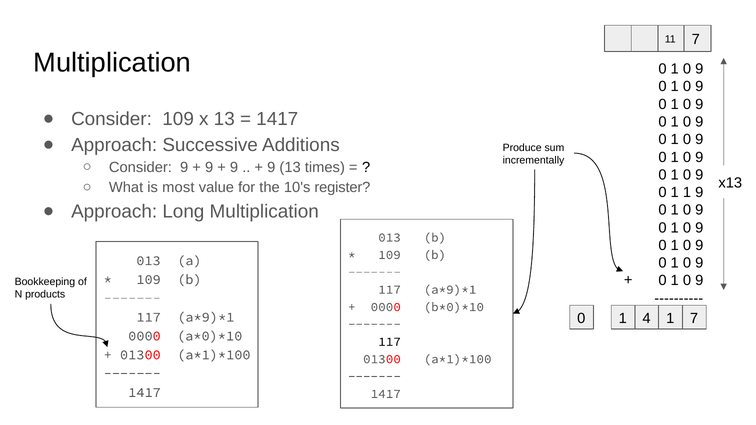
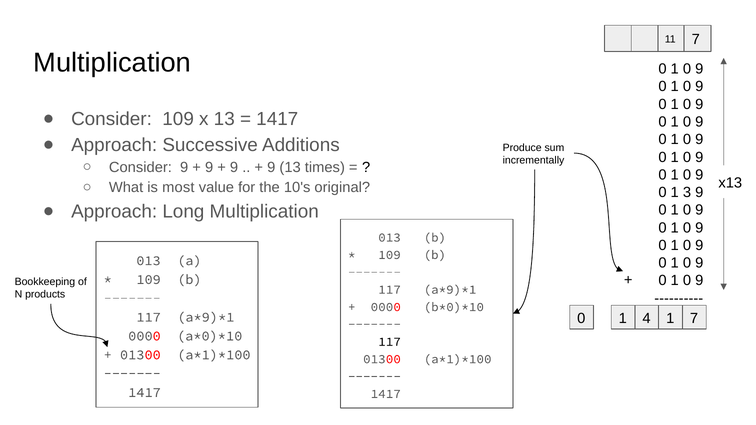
register: register -> original
1 1: 1 -> 3
